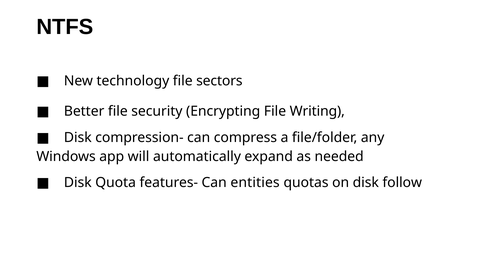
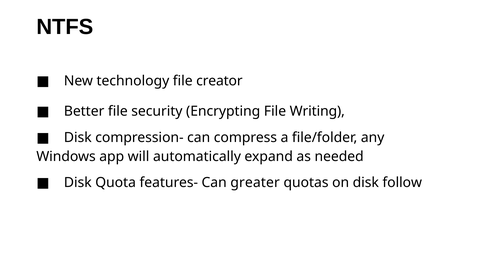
sectors: sectors -> creator
entities: entities -> greater
